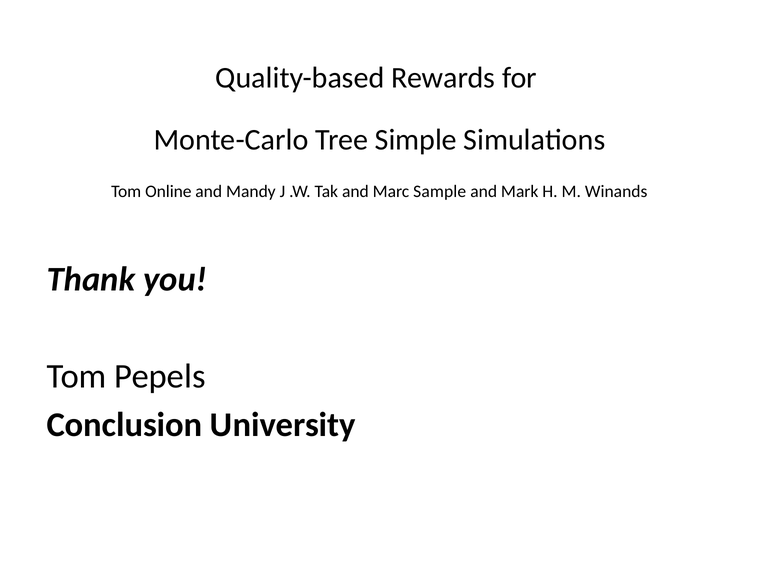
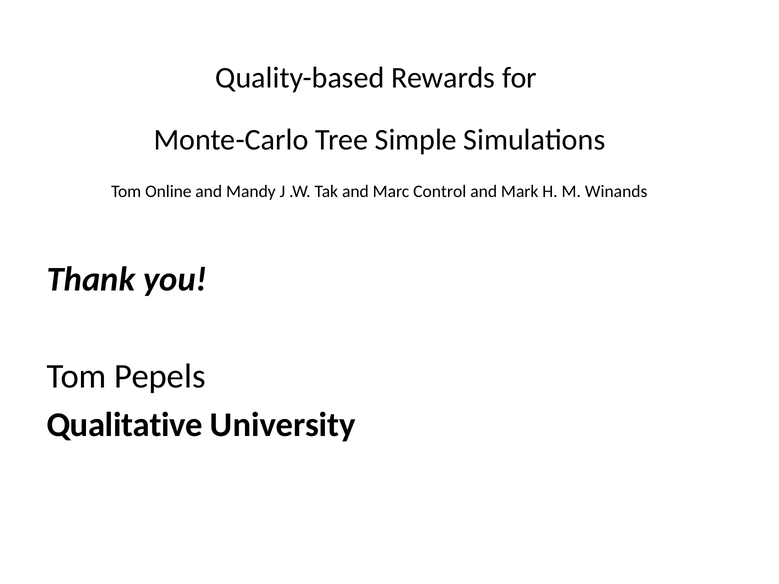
Sample: Sample -> Control
Conclusion: Conclusion -> Qualitative
